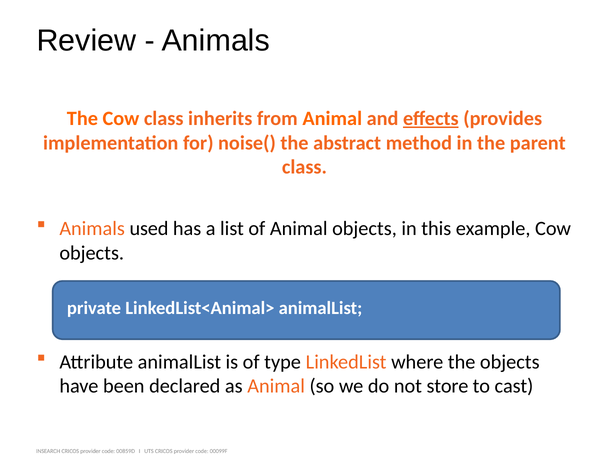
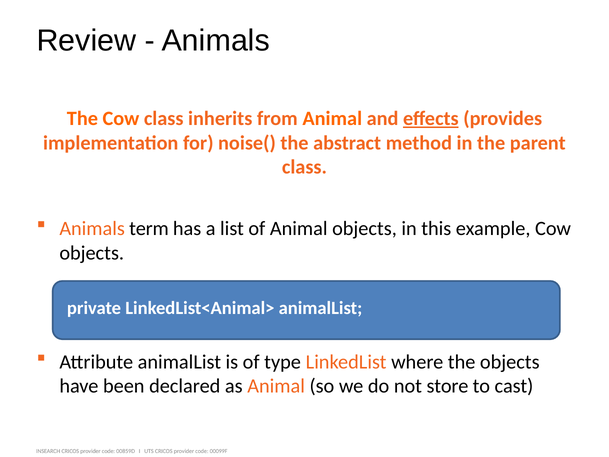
used: used -> term
